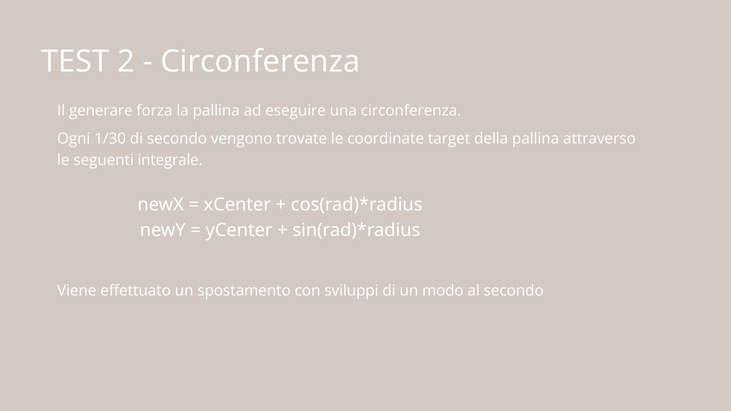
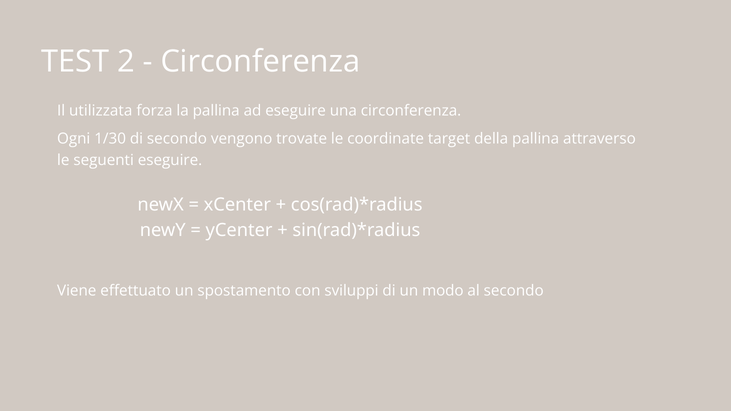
generare: generare -> utilizzata
seguenti integrale: integrale -> eseguire
